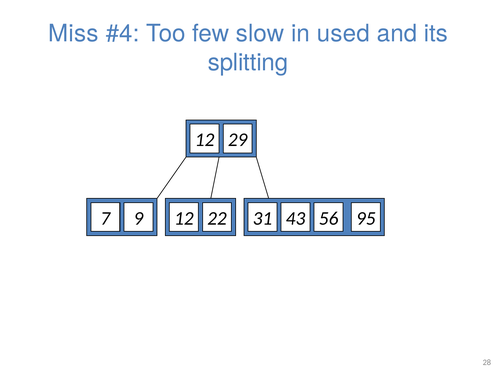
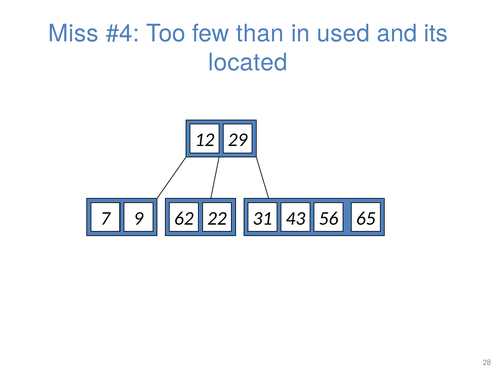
slow: slow -> than
splitting: splitting -> located
9 12: 12 -> 62
95: 95 -> 65
